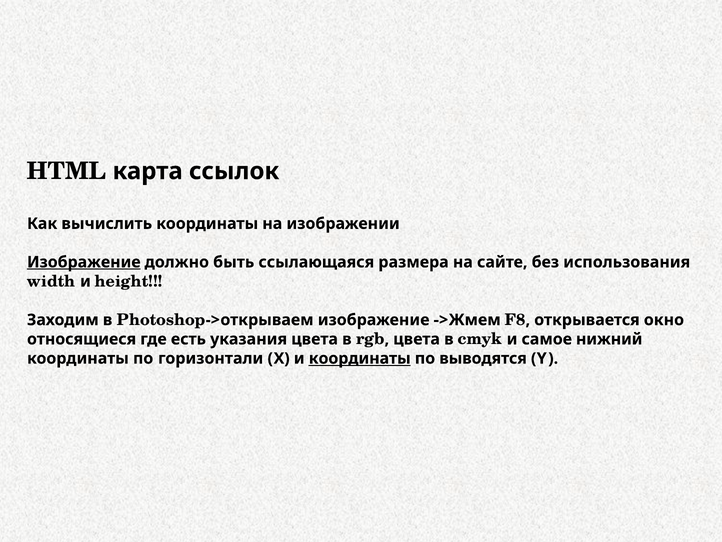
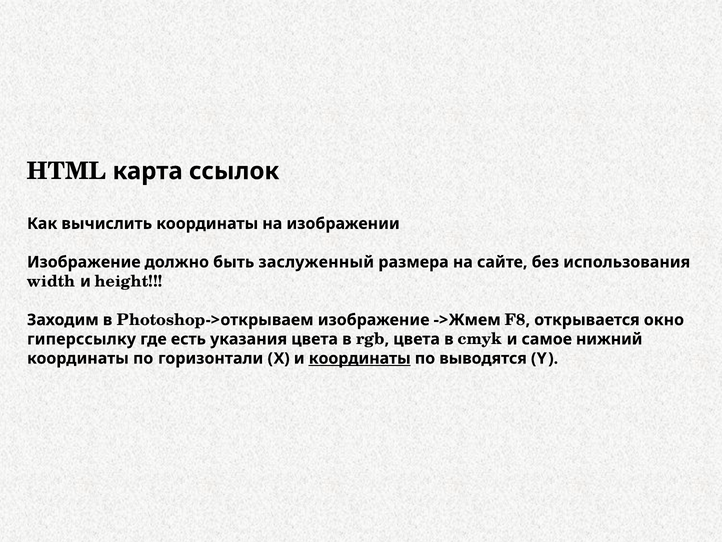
Изображение at (84, 262) underline: present -> none
ссылающаяся: ссылающаяся -> заслуженный
относящиеся: относящиеся -> гиперссылку
